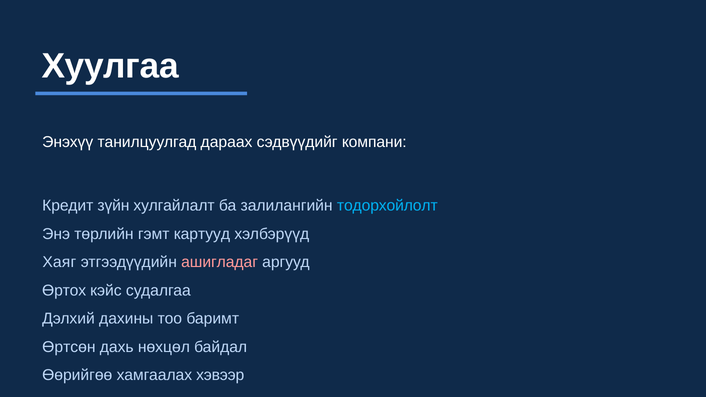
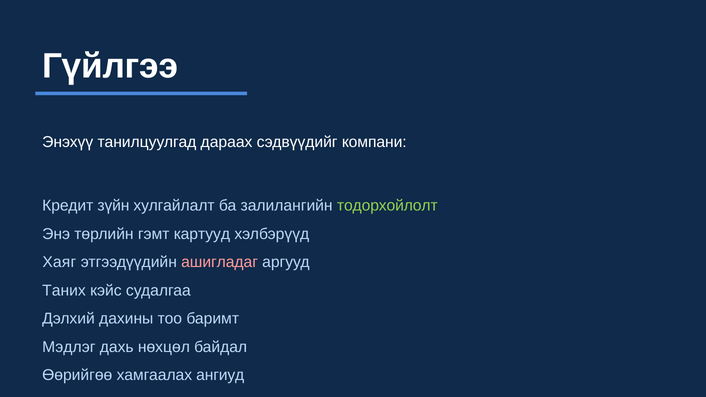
Хуулгаа: Хуулгаа -> Гүйлгээ
тодорхойлолт colour: light blue -> light green
Өртох: Өртох -> Таних
Өртсөн: Өртсөн -> Мэдлэг
хэвээр: хэвээр -> ангиуд
